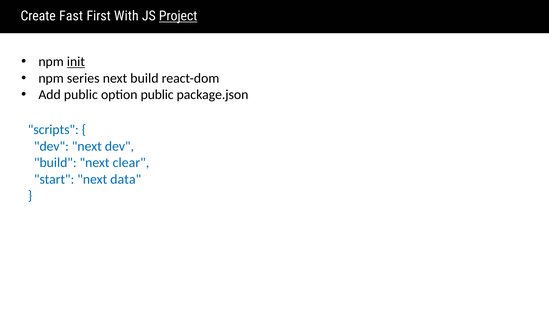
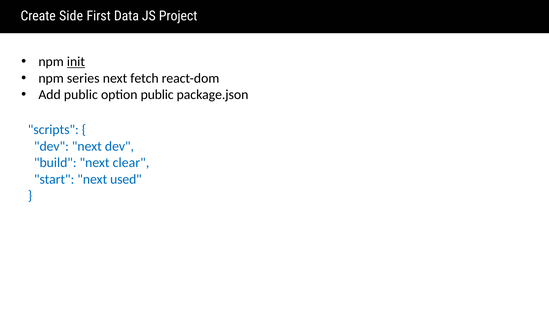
Fast: Fast -> Side
With: With -> Data
Project underline: present -> none
next build: build -> fetch
data: data -> used
